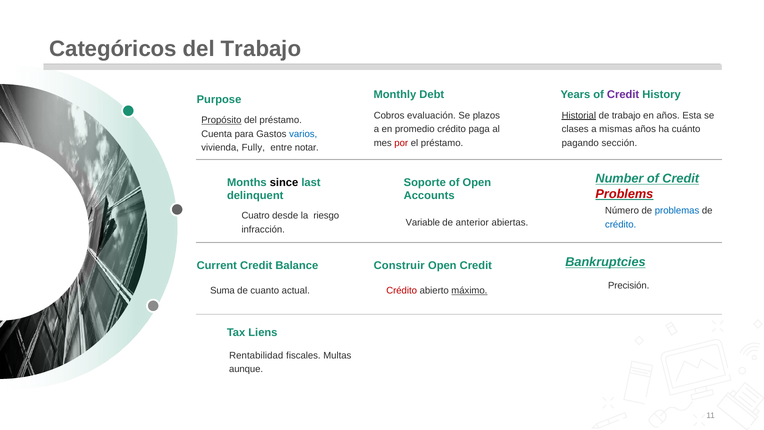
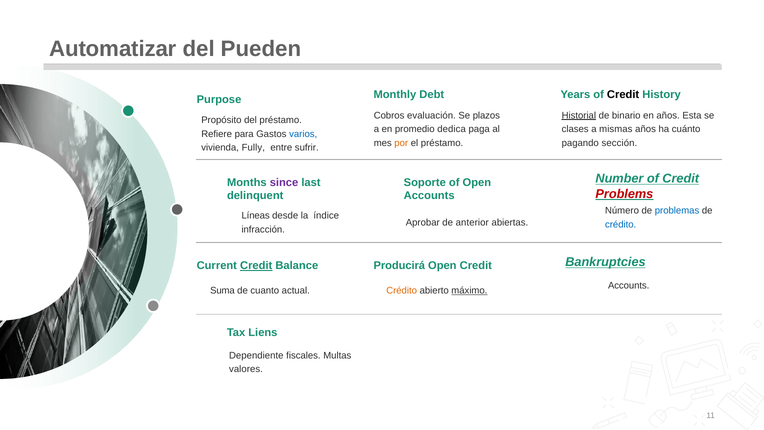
Categóricos: Categóricos -> Automatizar
del Trabajo: Trabajo -> Pueden
Credit at (623, 95) colour: purple -> black
de trabajo: trabajo -> binario
Propósito underline: present -> none
promedio crédito: crédito -> dedica
Cuenta: Cuenta -> Refiere
por colour: red -> orange
notar: notar -> sufrir
since colour: black -> purple
Cuatro: Cuatro -> Líneas
riesgo: riesgo -> índice
Variable: Variable -> Aprobar
Credit at (256, 266) underline: none -> present
Construir: Construir -> Producirá
Precisión at (629, 286): Precisión -> Accounts
Crédito at (402, 290) colour: red -> orange
Rentabilidad: Rentabilidad -> Dependiente
aunque: aunque -> valores
